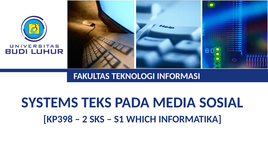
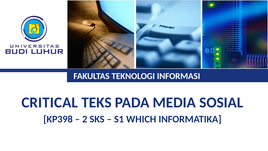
SYSTEMS: SYSTEMS -> CRITICAL
